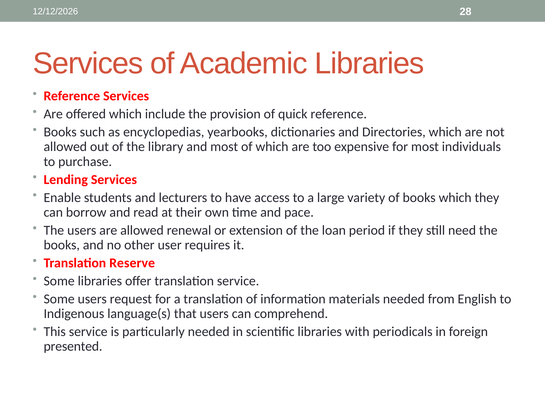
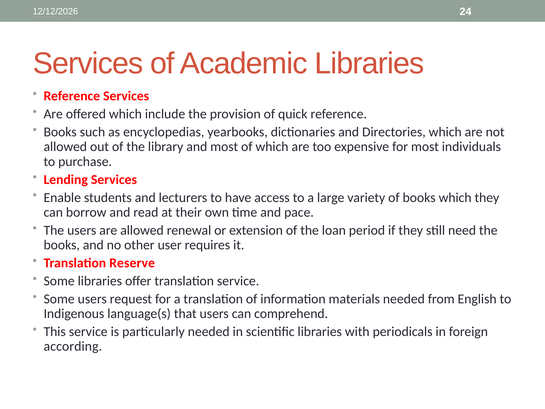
28: 28 -> 24
presented: presented -> according
